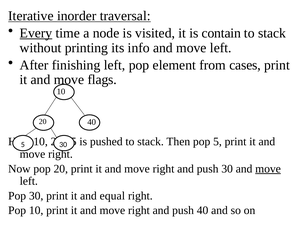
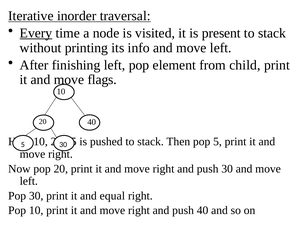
contain: contain -> present
cases: cases -> child
move at (268, 169) underline: present -> none
